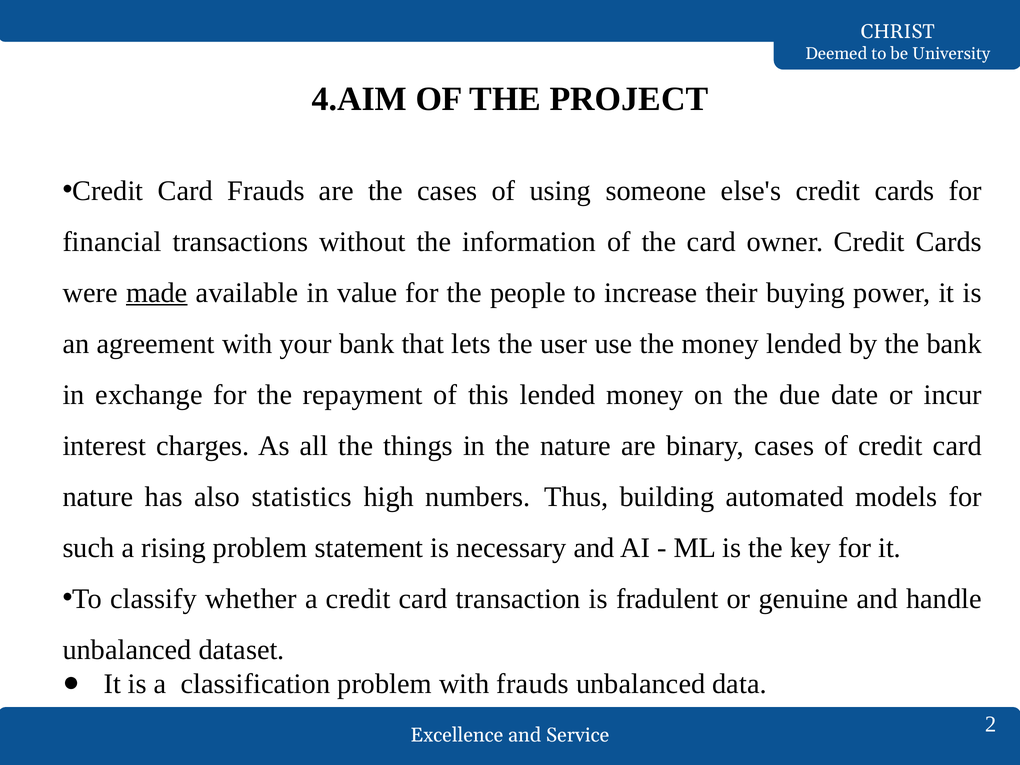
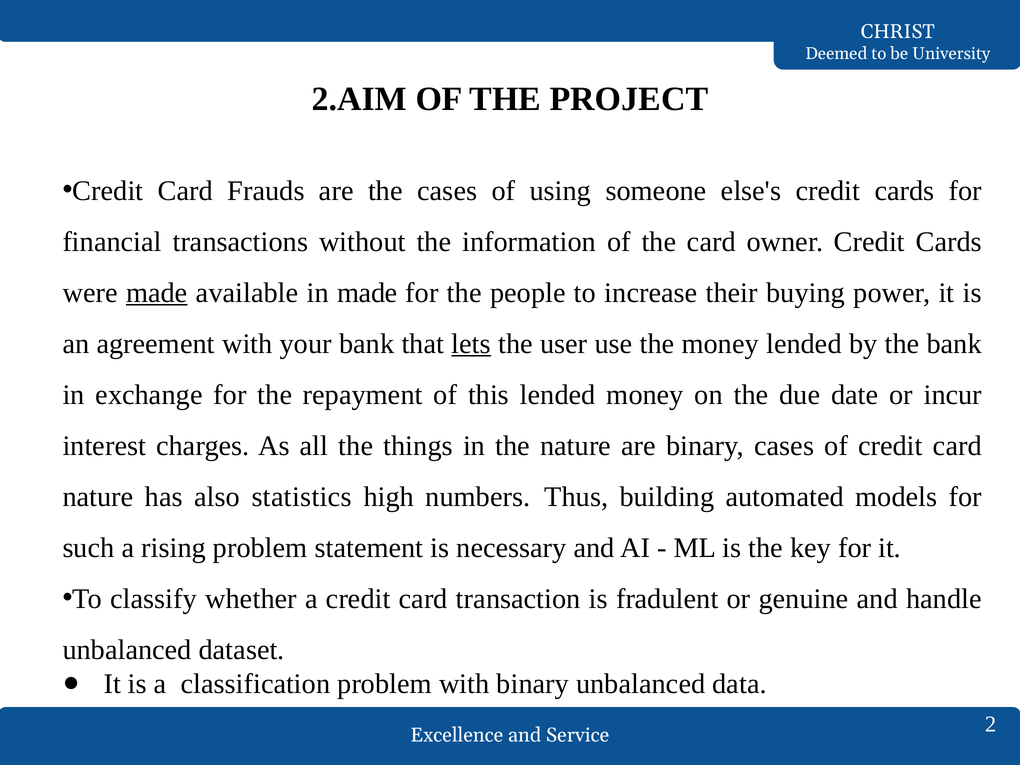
4.AIM: 4.AIM -> 2.AIM
in value: value -> made
lets underline: none -> present
with frauds: frauds -> binary
